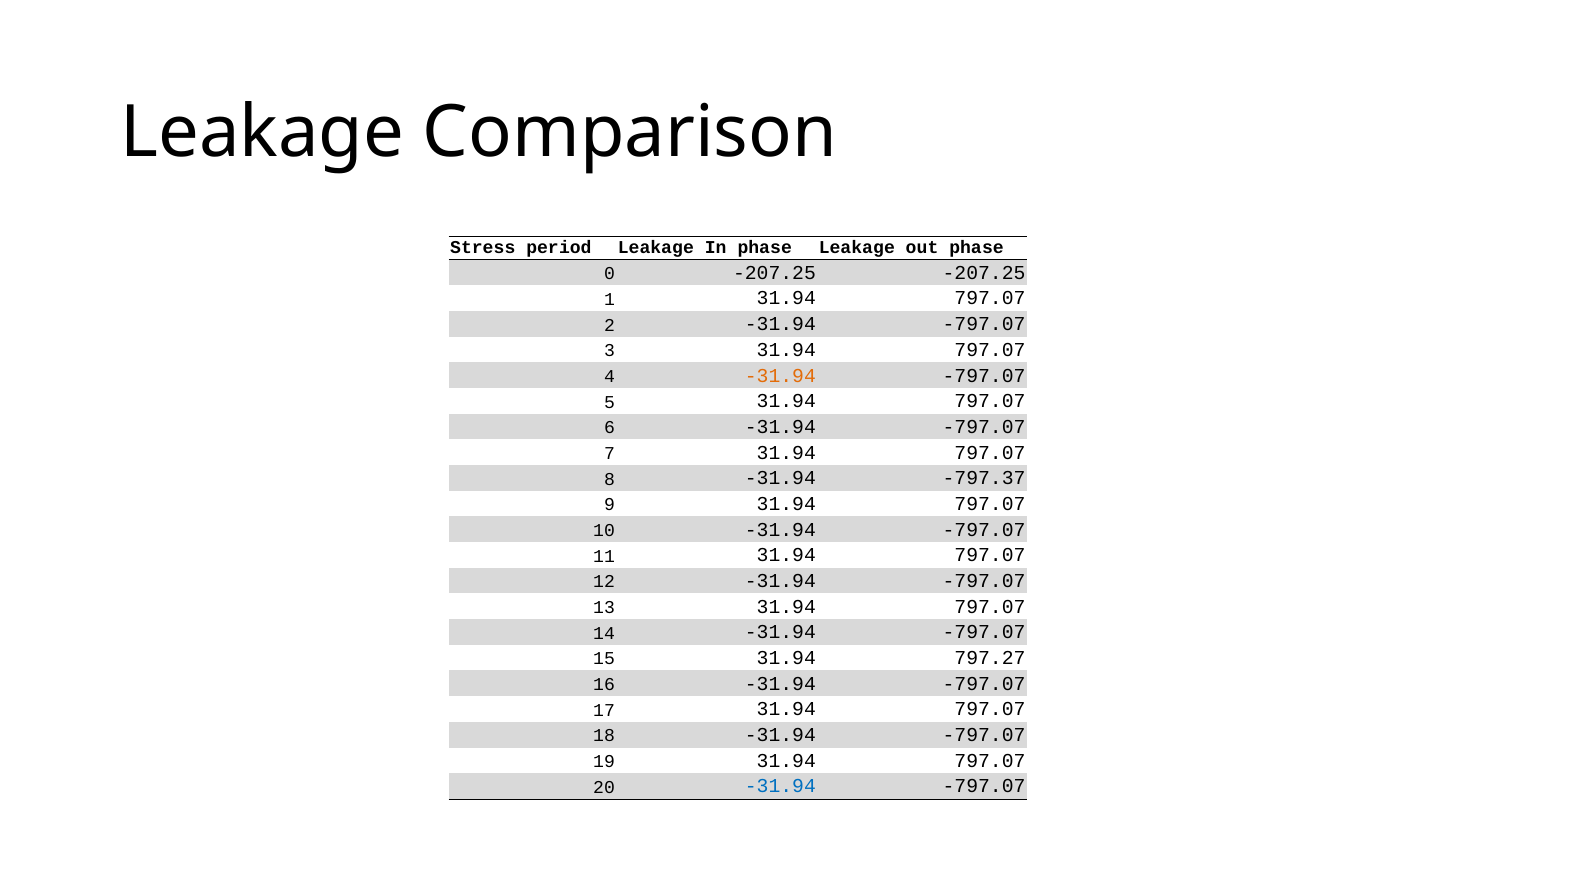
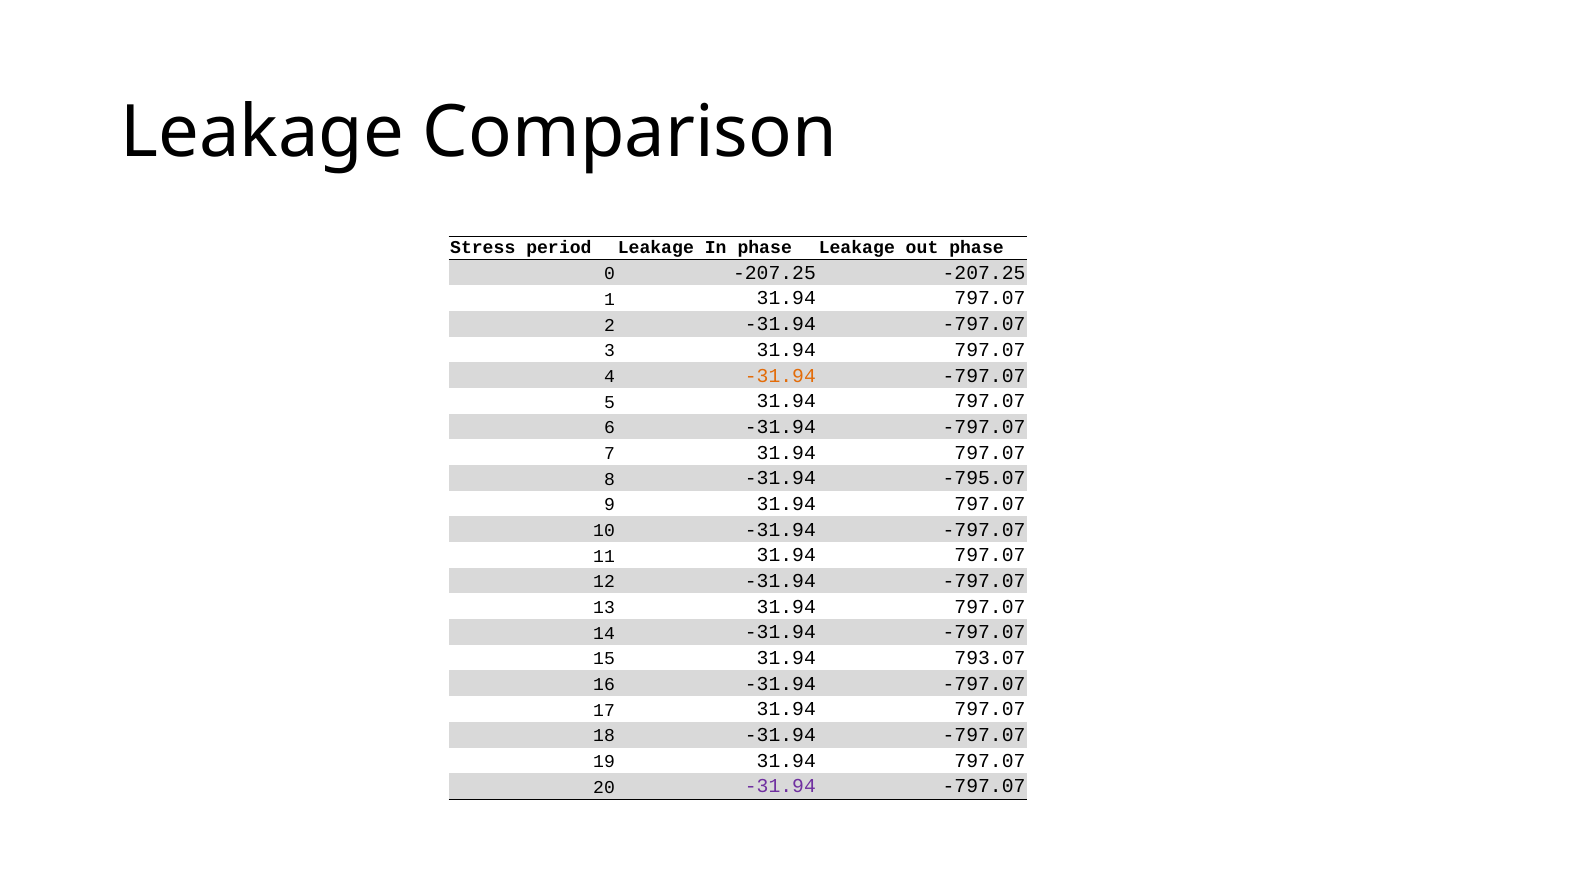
-797.37: -797.37 -> -795.07
797.27: 797.27 -> 793.07
-31.94 at (780, 787) colour: blue -> purple
